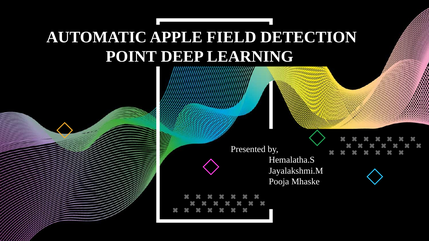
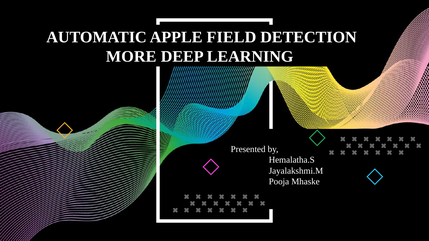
POINT: POINT -> MORE
